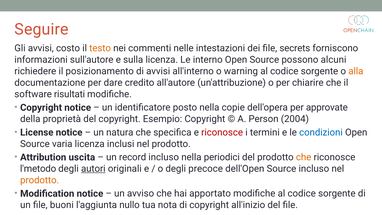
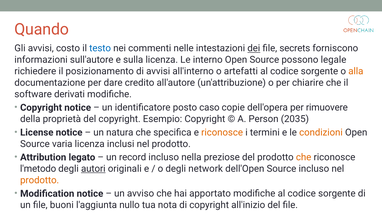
Seguire: Seguire -> Quando
testo colour: orange -> blue
dei underline: none -> present
alcuni: alcuni -> legale
warning: warning -> artefatti
risultati: risultati -> derivati
posto nella: nella -> caso
approvate: approvate -> rimuovere
2004: 2004 -> 2035
riconosce at (222, 132) colour: red -> orange
condizioni colour: blue -> orange
uscita: uscita -> legato
periodici: periodici -> preziose
precoce: precoce -> network
